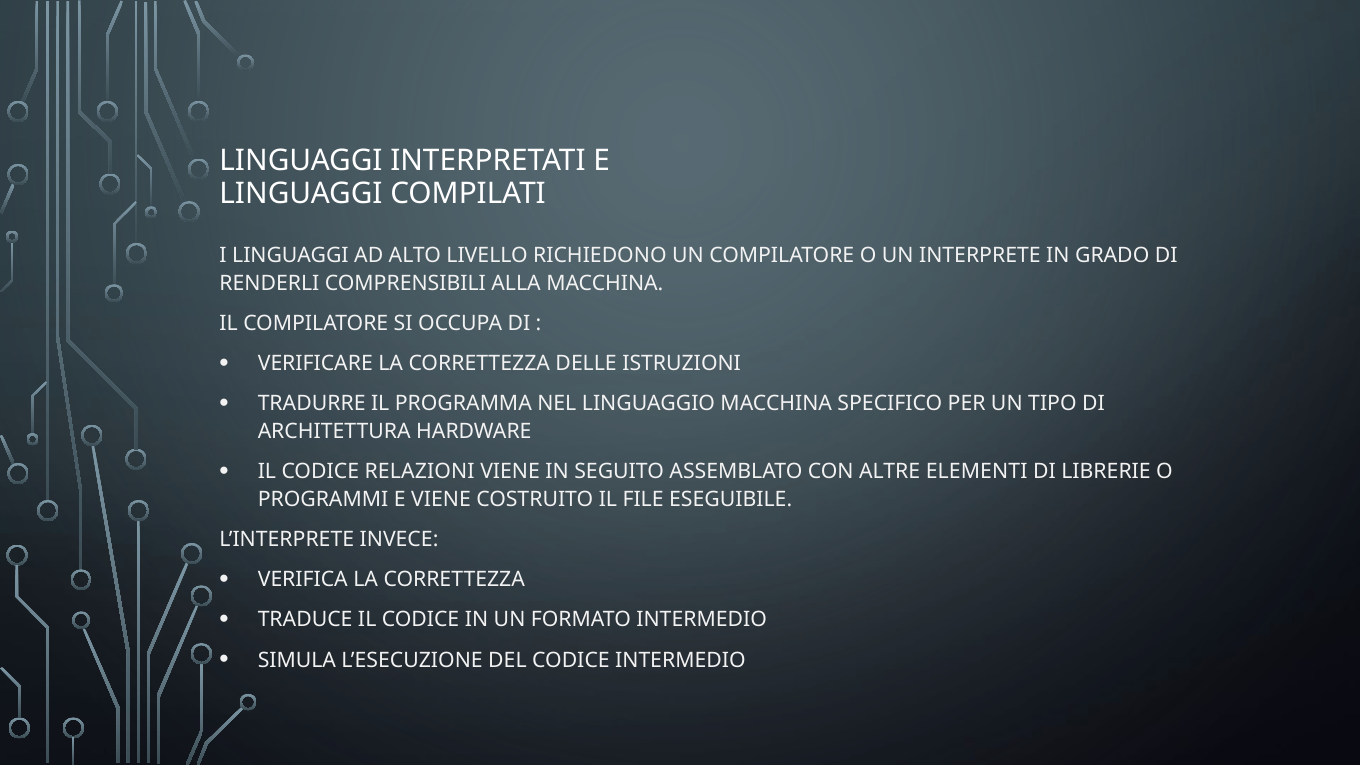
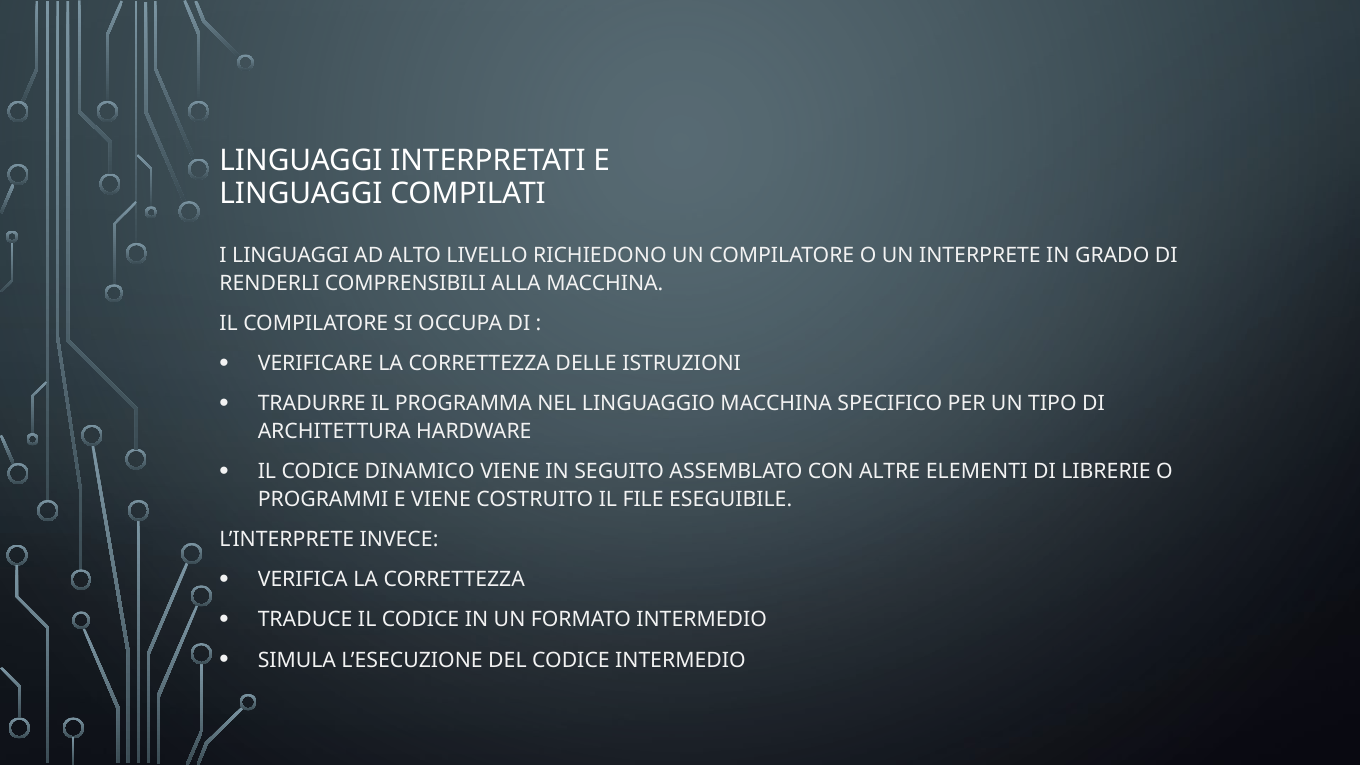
RELAZIONI: RELAZIONI -> DINAMICO
